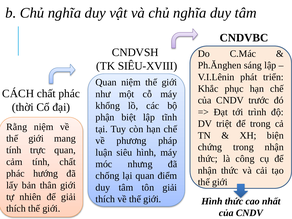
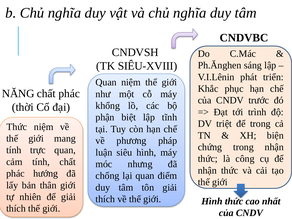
CÁCH: CÁCH -> NĂNG
Rằng at (17, 127): Rằng -> Thức
